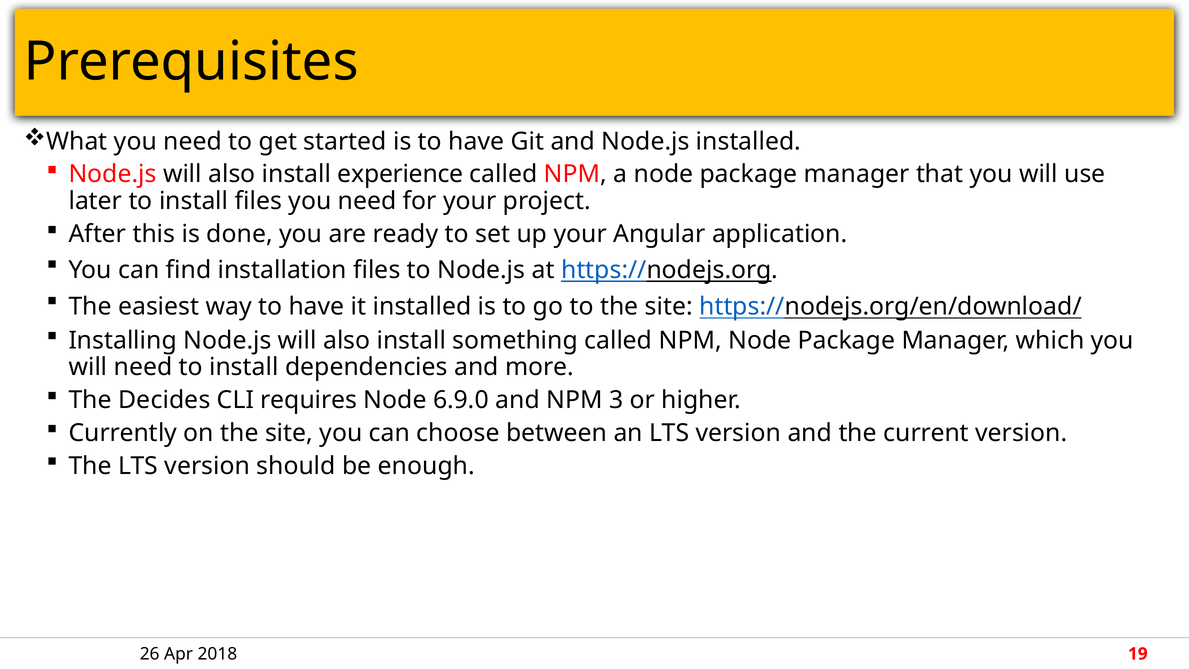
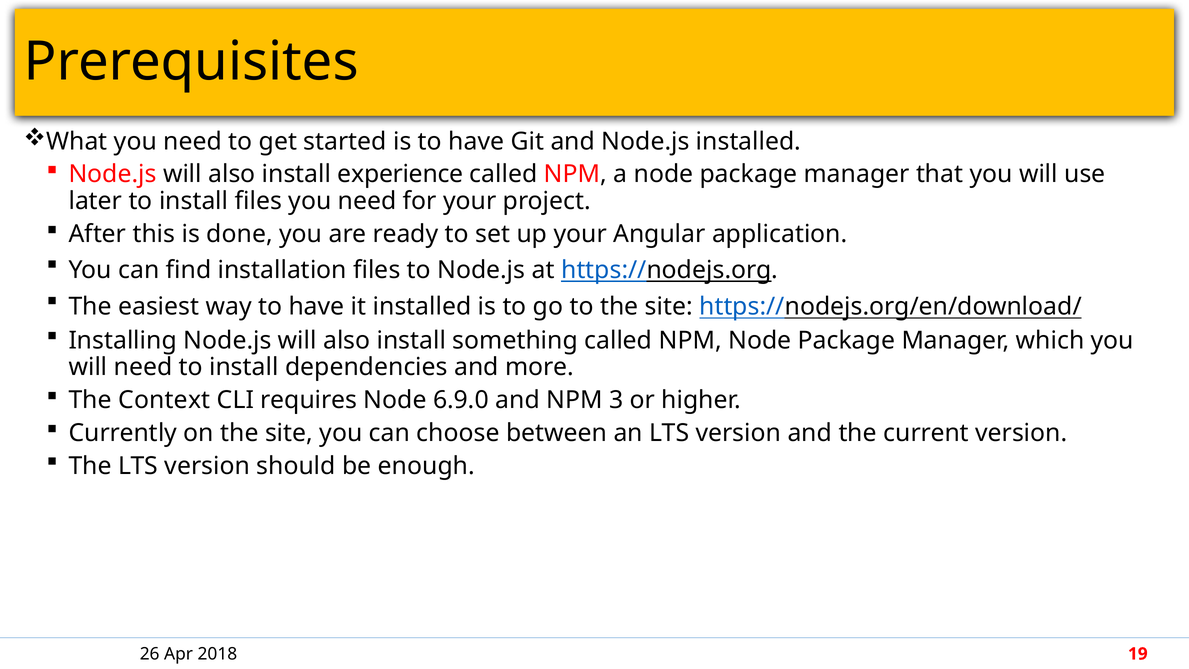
Decides: Decides -> Context
